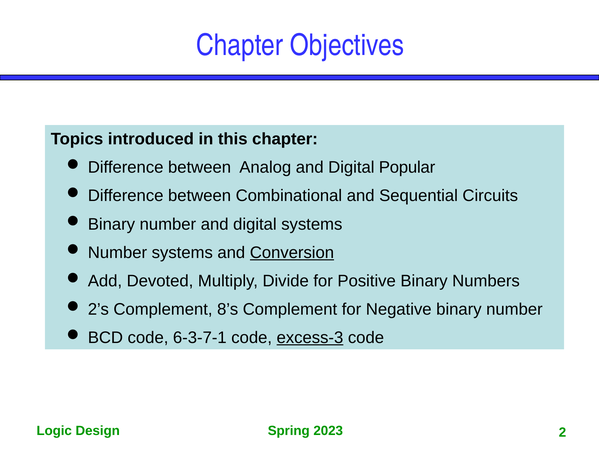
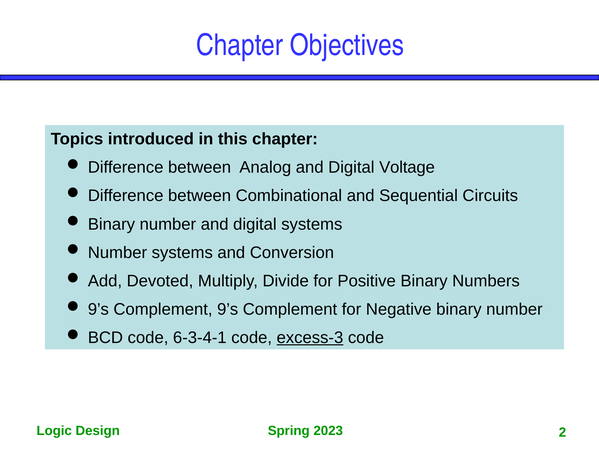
Popular: Popular -> Voltage
Conversion underline: present -> none
2’s at (98, 309): 2’s -> 9’s
Complement 8’s: 8’s -> 9’s
6-3-7-1: 6-3-7-1 -> 6-3-4-1
